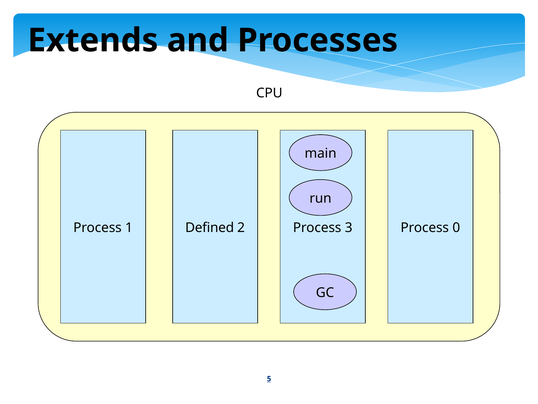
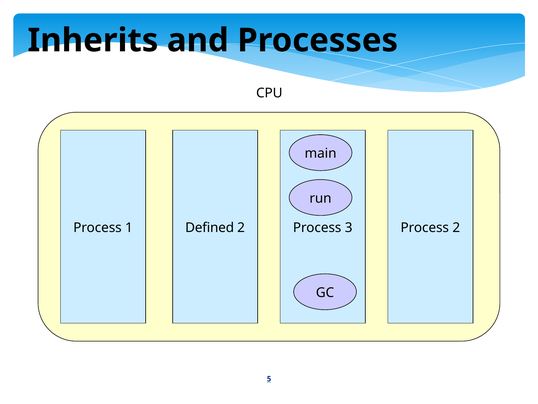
Extends: Extends -> Inherits
Process 0: 0 -> 2
